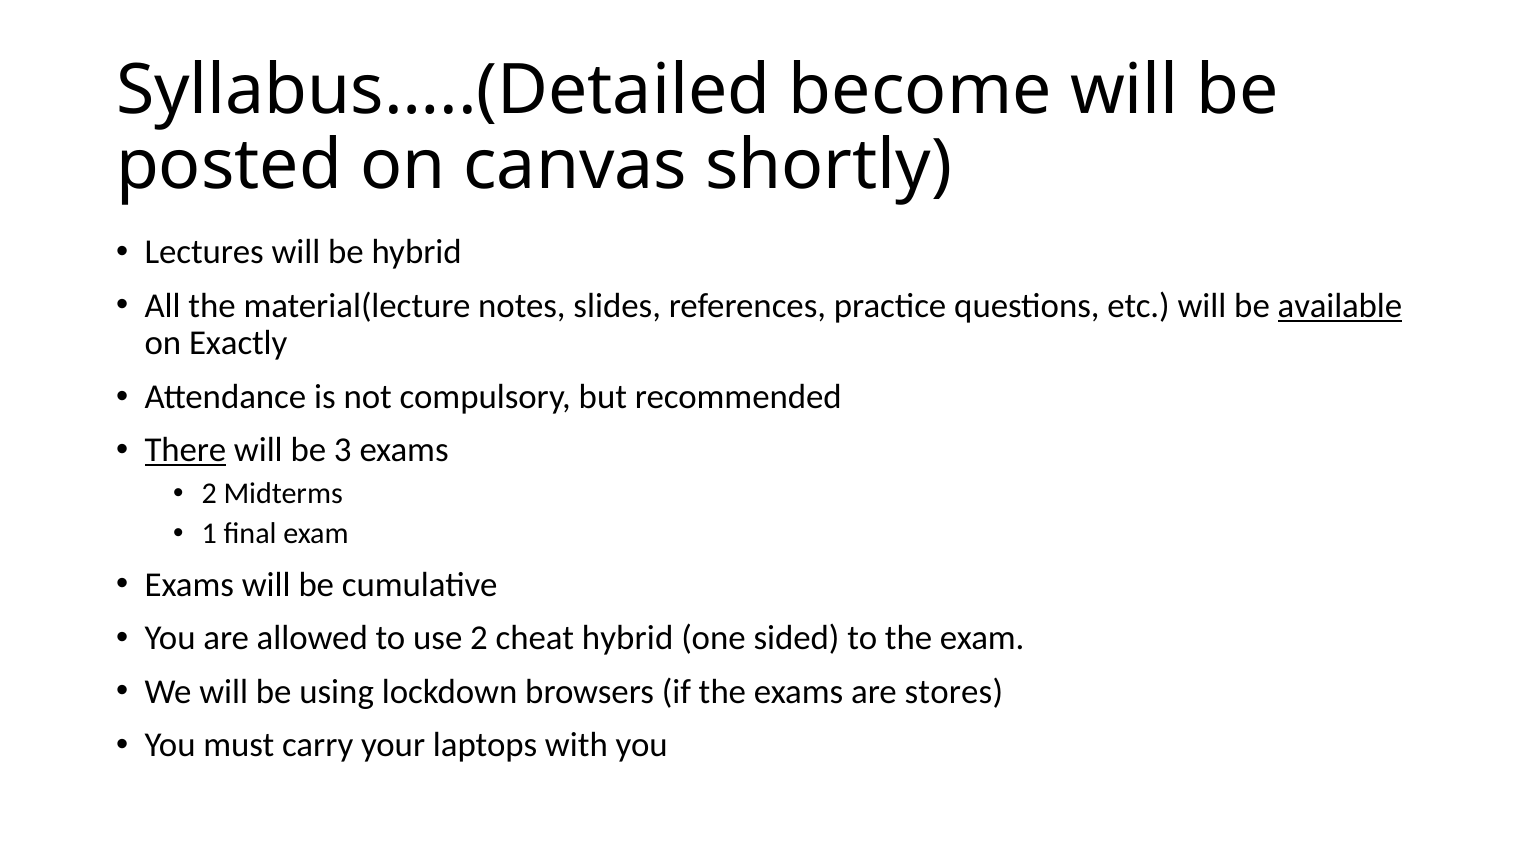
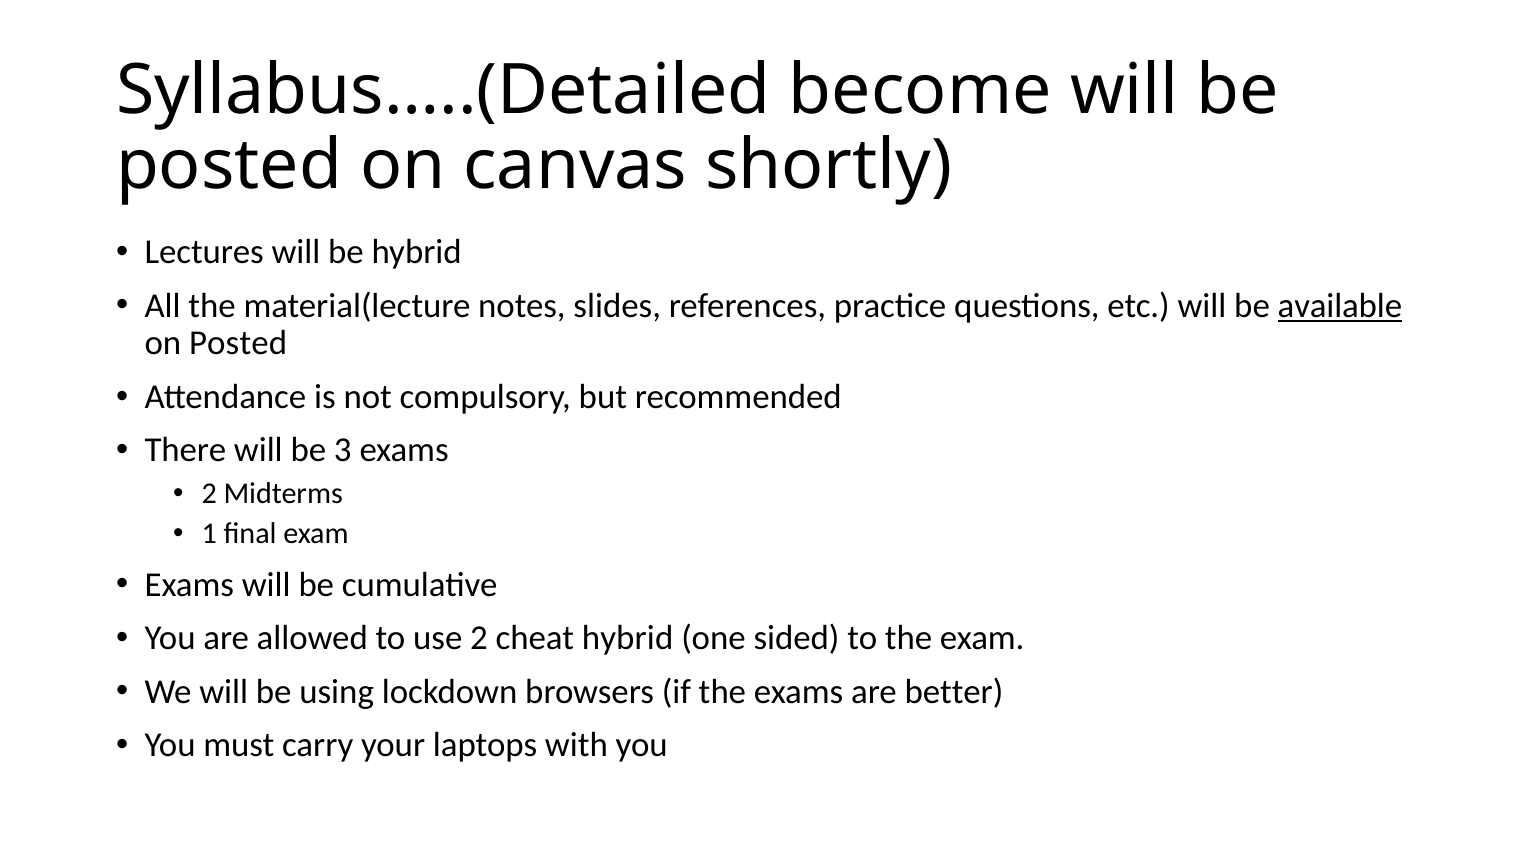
on Exactly: Exactly -> Posted
There underline: present -> none
stores: stores -> better
